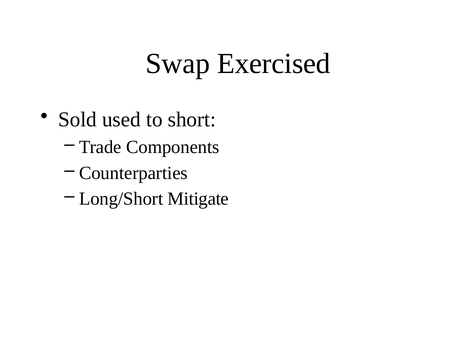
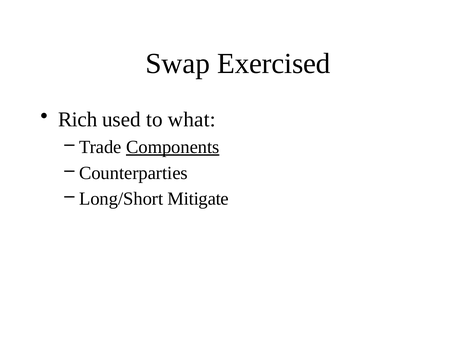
Sold: Sold -> Rich
short: short -> what
Components underline: none -> present
